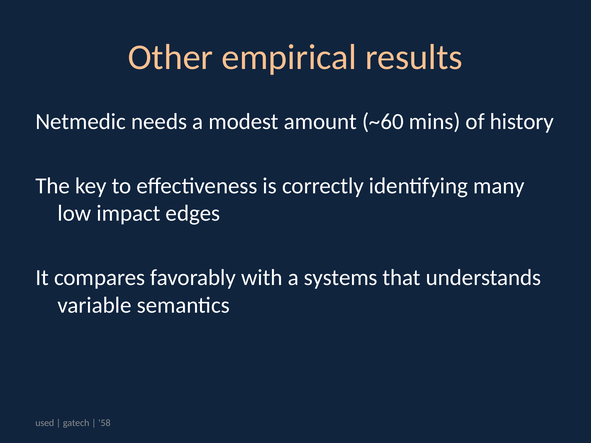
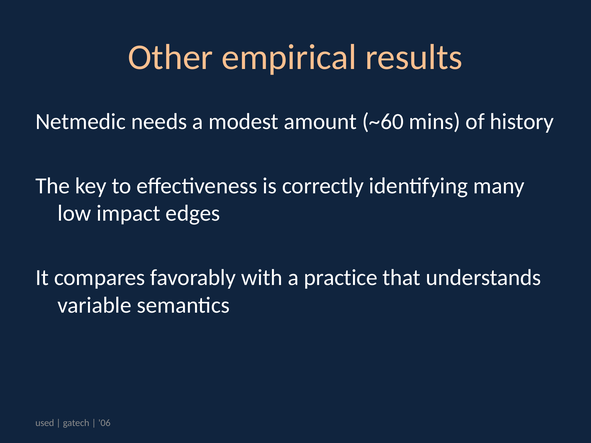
systems: systems -> practice
58: 58 -> 06
